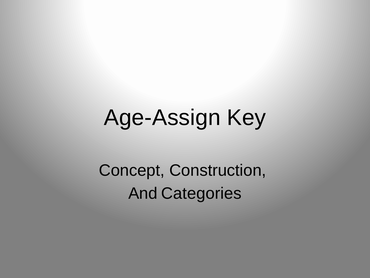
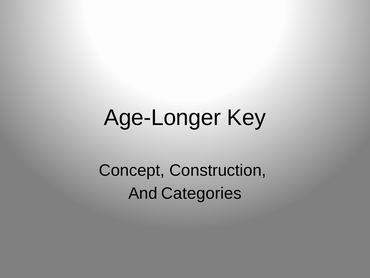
Age-Assign: Age-Assign -> Age-Longer
